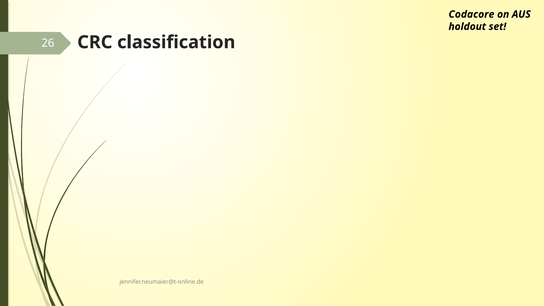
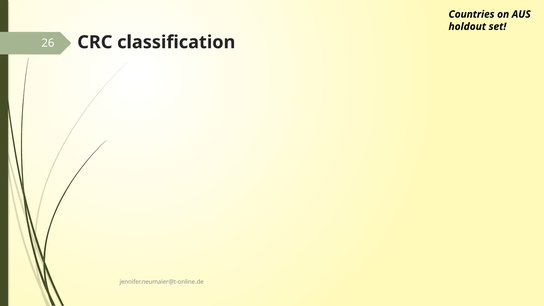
Codacore: Codacore -> Countries
